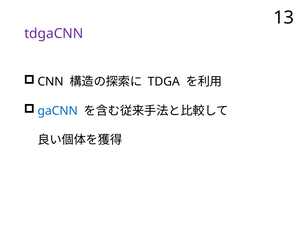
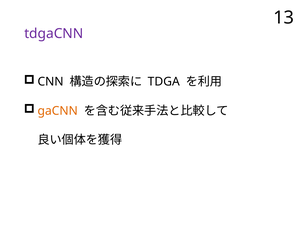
gaCNN colour: blue -> orange
